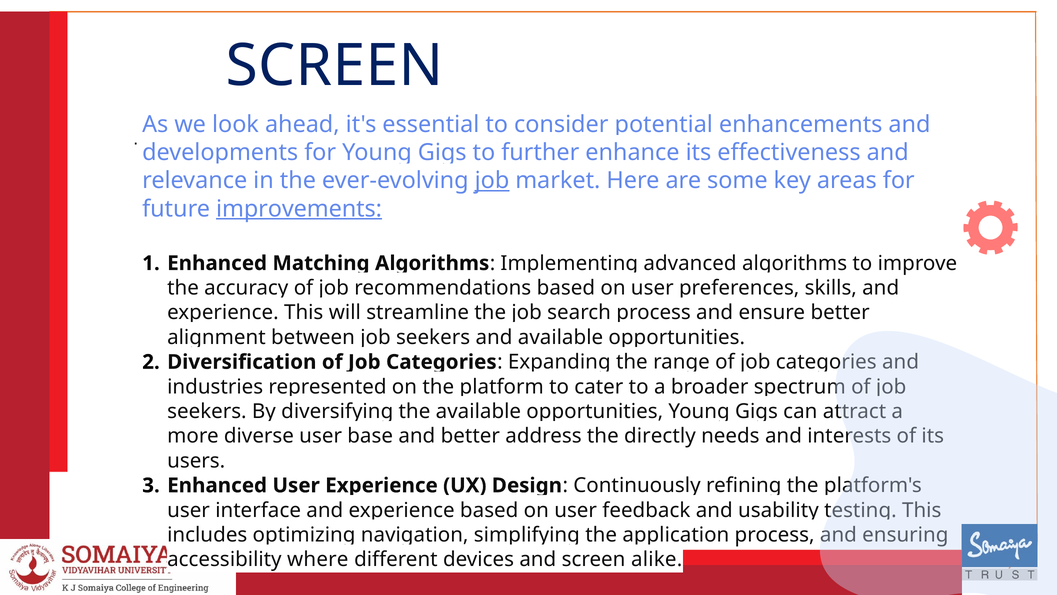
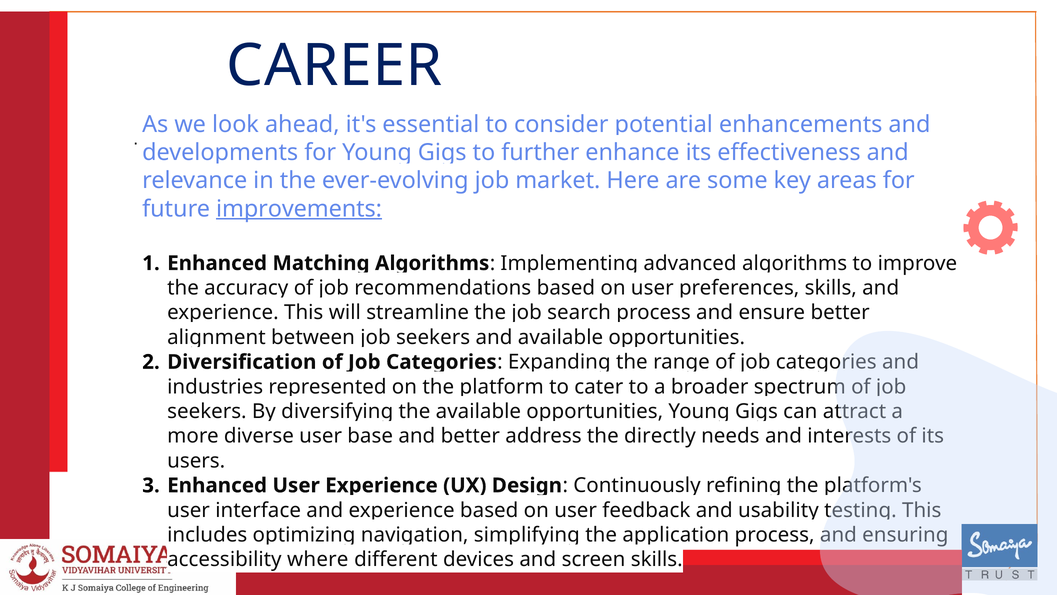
SCREEN at (335, 66): SCREEN -> CAREER
job at (492, 181) underline: present -> none
screen alike: alike -> skills
